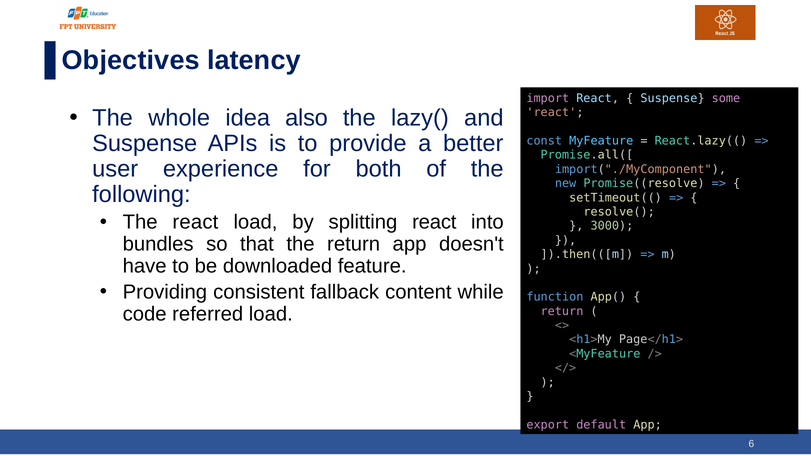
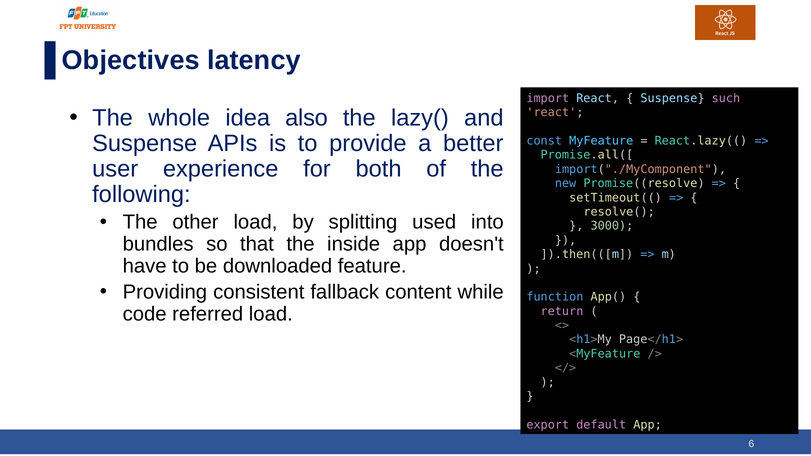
some: some -> such
The react: react -> other
splitting react: react -> used
the return: return -> inside
